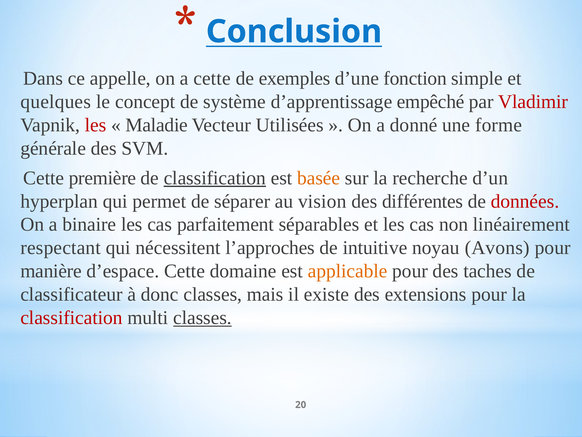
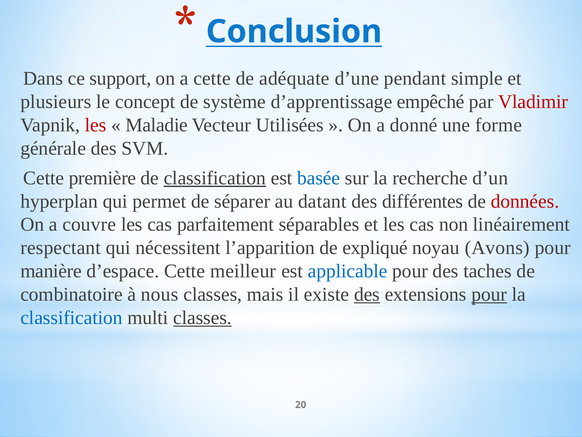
appelle: appelle -> support
exemples: exemples -> adéquate
fonction: fonction -> pendant
quelques: quelques -> plusieurs
basée colour: orange -> blue
vision: vision -> datant
binaire: binaire -> couvre
l’approches: l’approches -> l’apparition
intuitive: intuitive -> expliqué
domaine: domaine -> meilleur
applicable colour: orange -> blue
classificateur: classificateur -> combinatoire
donc: donc -> nous
des at (367, 294) underline: none -> present
pour at (489, 294) underline: none -> present
classification at (71, 317) colour: red -> blue
